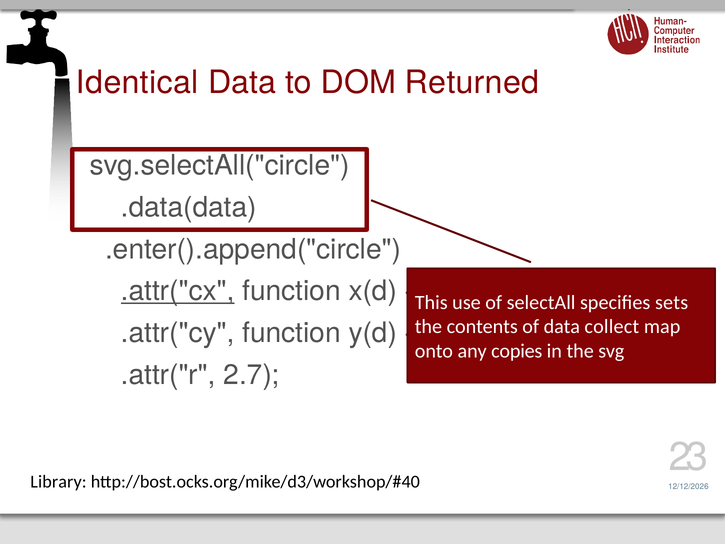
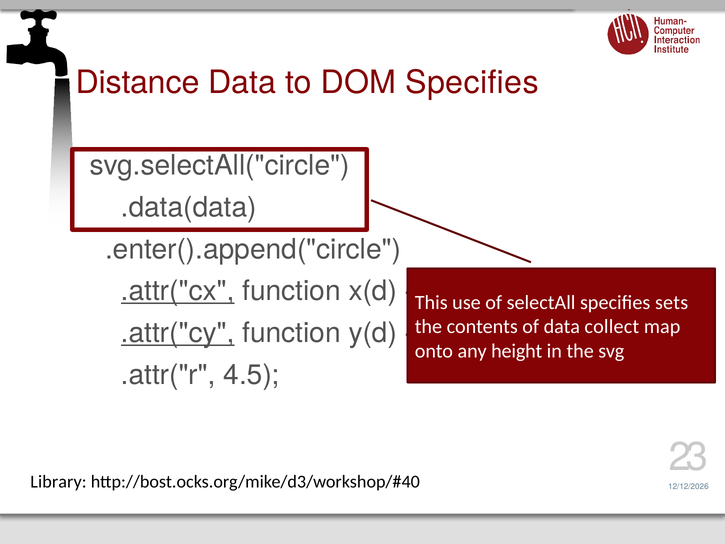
Identical: Identical -> Distance
DOM Returned: Returned -> Specifies
.attr("cy underline: none -> present
copies: copies -> height
2.7: 2.7 -> 4.5
